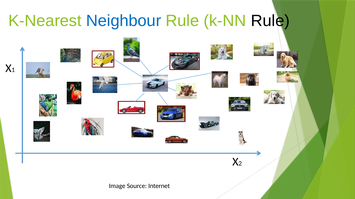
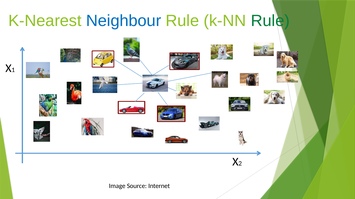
Rule at (270, 21) colour: black -> green
